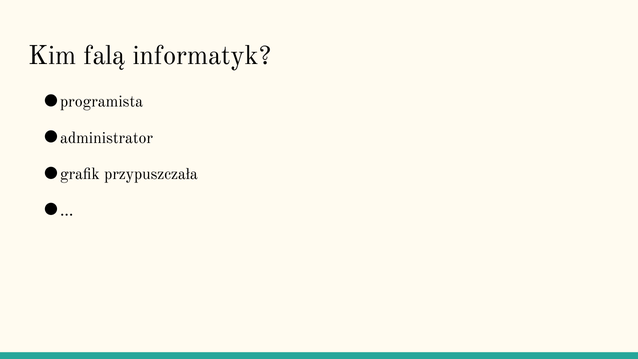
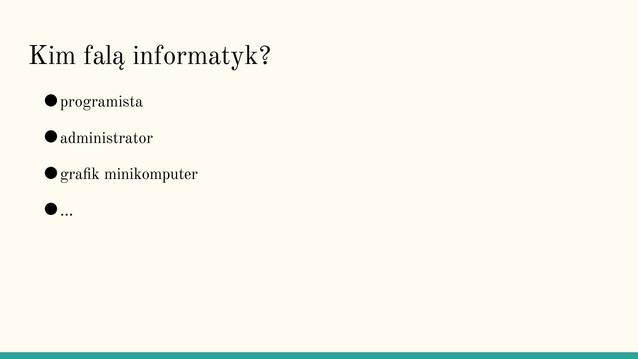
przypuszczała: przypuszczała -> minikomputer
